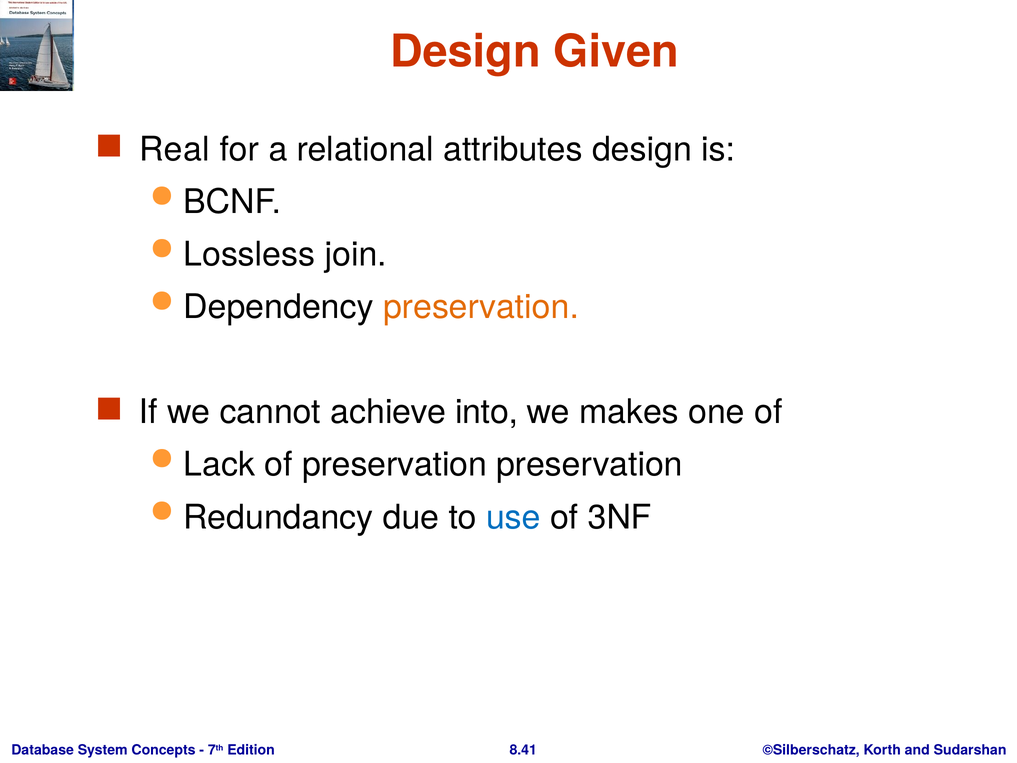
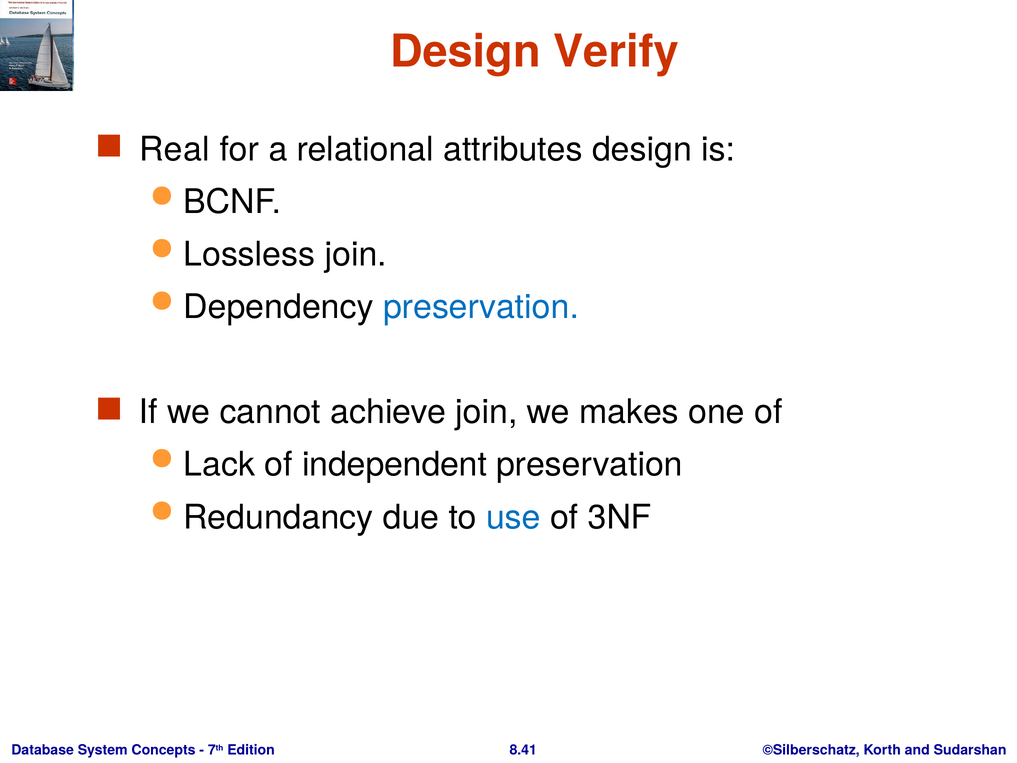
Given: Given -> Verify
preservation at (481, 307) colour: orange -> blue
achieve into: into -> join
of preservation: preservation -> independent
